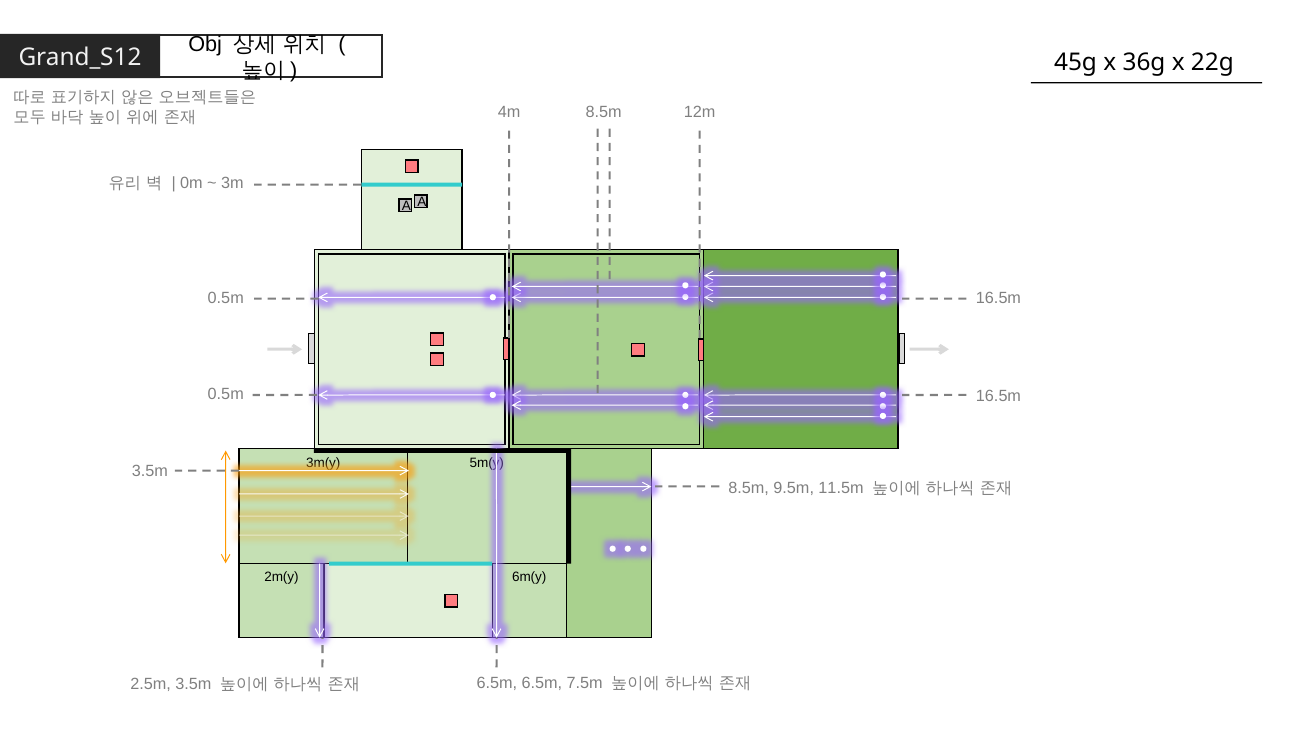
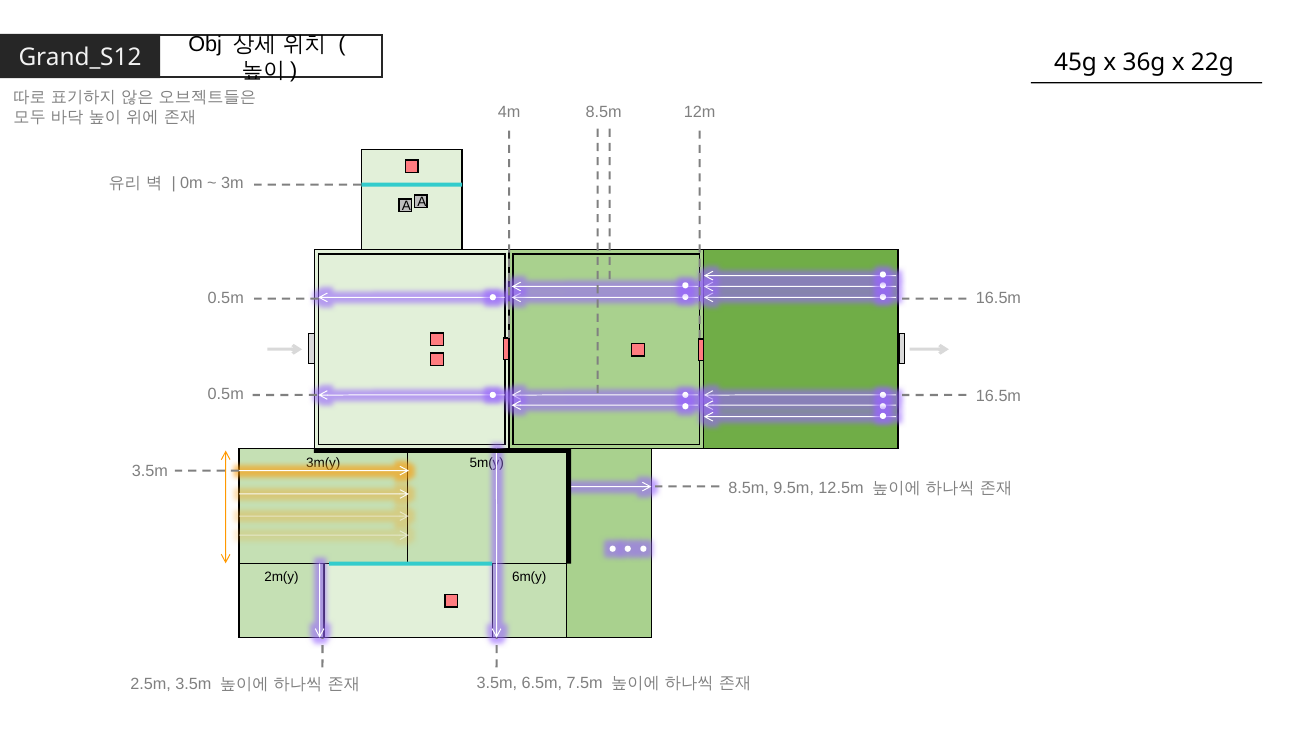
11.5m: 11.5m -> 12.5m
6.5m at (497, 683): 6.5m -> 3.5m
